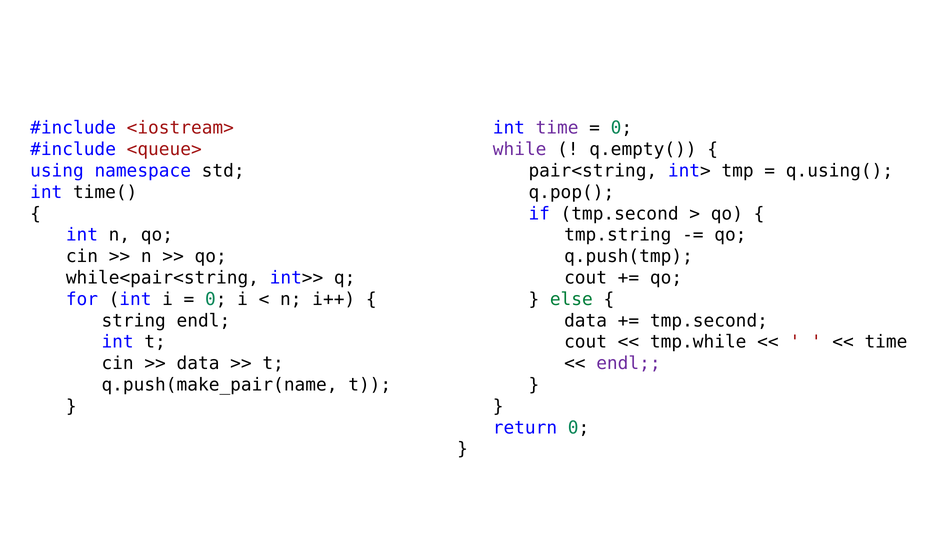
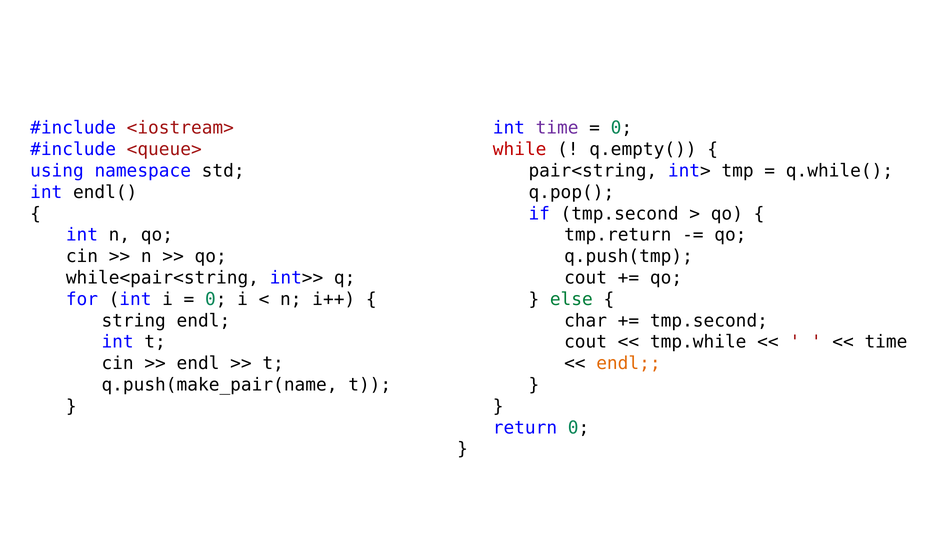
while colour: purple -> red
q.using(: q.using( -> q.while(
time(: time( -> endl(
tmp.string: tmp.string -> tmp.return
data at (586, 321): data -> char
data at (198, 363): data -> endl
endl at (628, 363) colour: purple -> orange
